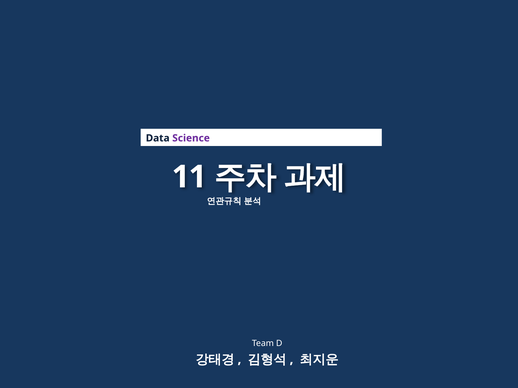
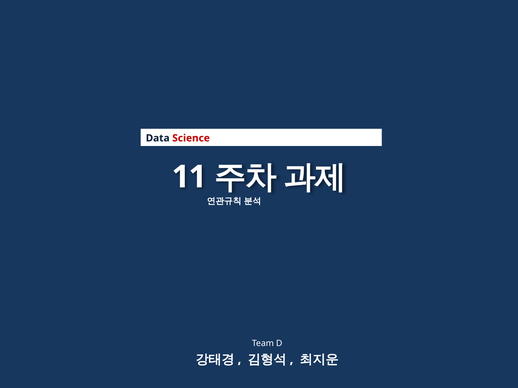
Science colour: purple -> red
